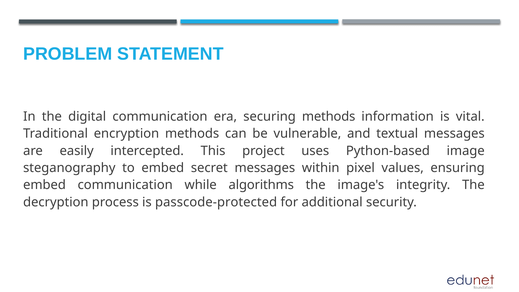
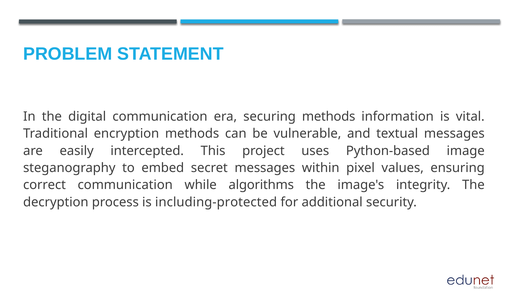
embed at (44, 185): embed -> correct
passcode-protected: passcode-protected -> including-protected
